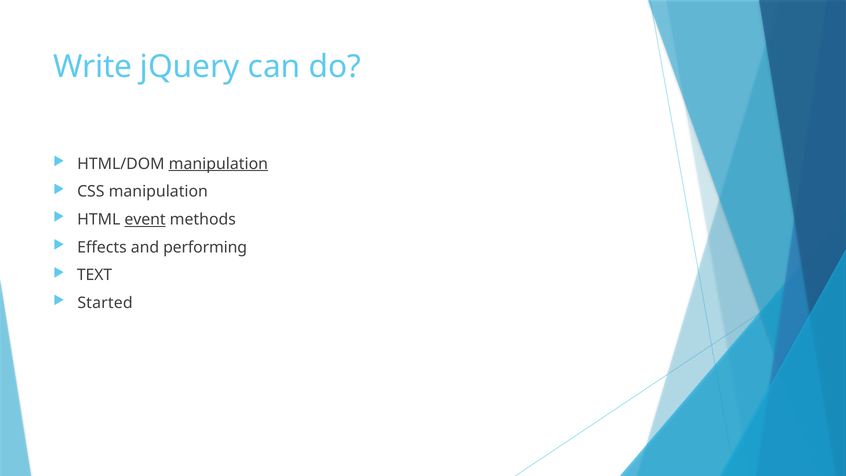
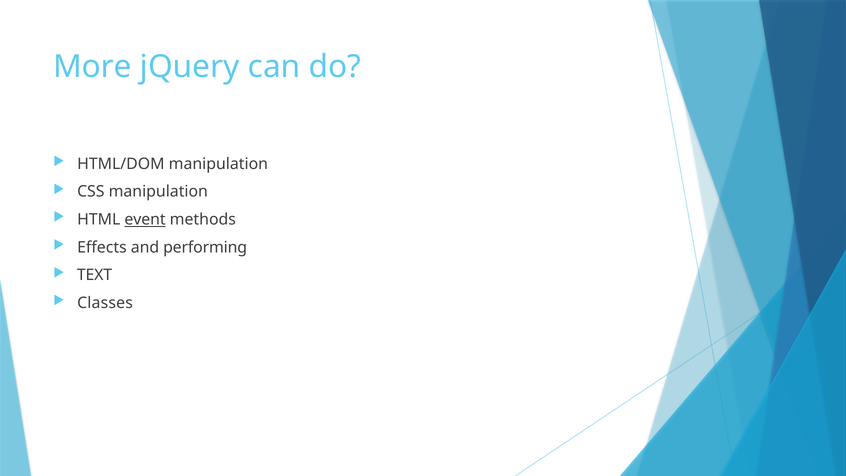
Write: Write -> More
manipulation at (218, 164) underline: present -> none
Started: Started -> Classes
